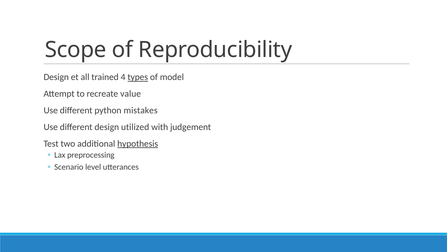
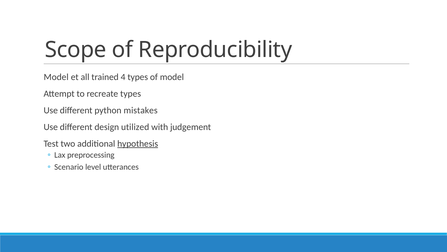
Design at (56, 77): Design -> Model
types at (138, 77) underline: present -> none
recreate value: value -> types
